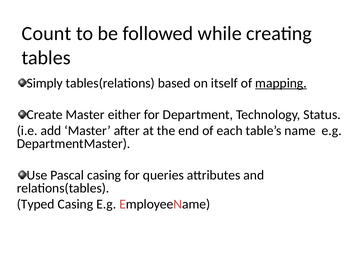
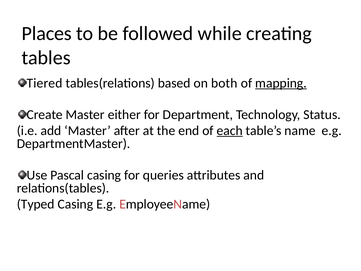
Count: Count -> Places
Simply: Simply -> Tiered
itself: itself -> both
each underline: none -> present
